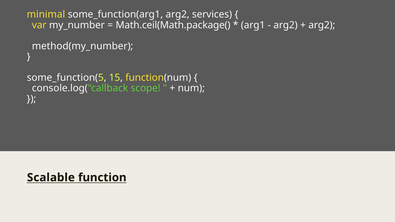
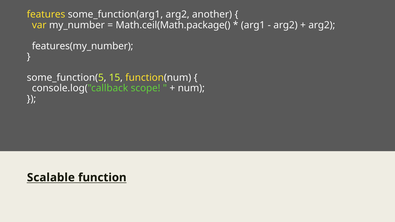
minimal: minimal -> features
services: services -> another
method(my_number: method(my_number -> features(my_number
